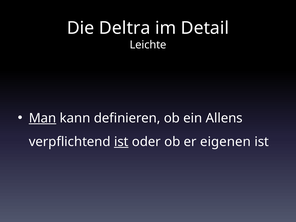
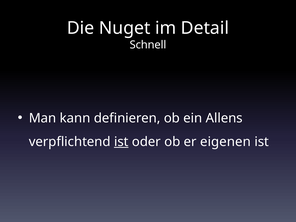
Deltra: Deltra -> Nuget
Leichte: Leichte -> Schnell
Man underline: present -> none
